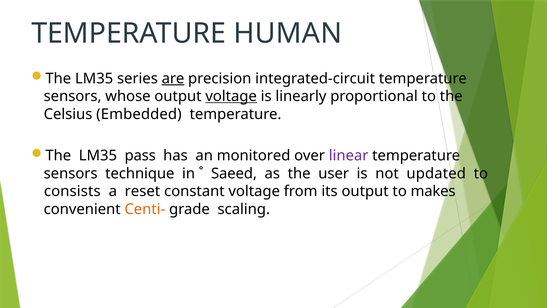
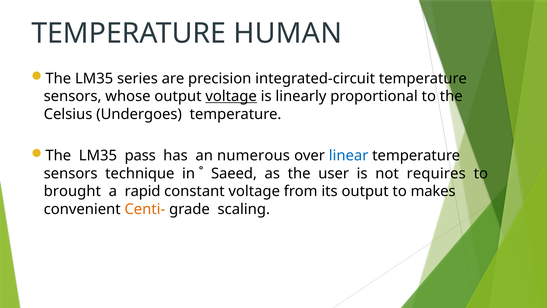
are underline: present -> none
Embedded: Embedded -> Undergoes
monitored: monitored -> numerous
linear colour: purple -> blue
updated: updated -> requires
consists: consists -> brought
reset: reset -> rapid
